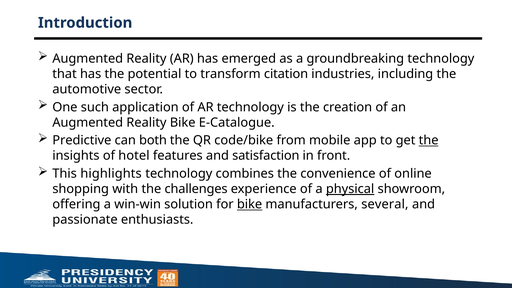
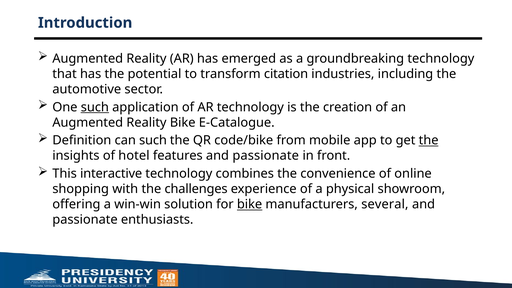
such at (95, 107) underline: none -> present
Predictive: Predictive -> Definition
can both: both -> such
features and satisfaction: satisfaction -> passionate
highlights: highlights -> interactive
physical underline: present -> none
